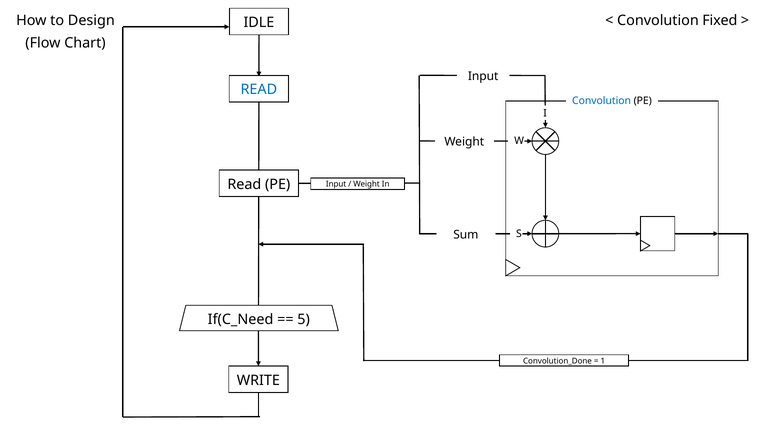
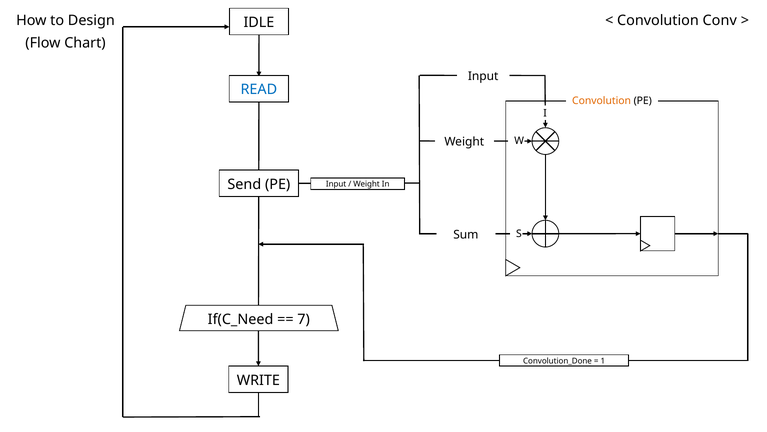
Fixed: Fixed -> Conv
Convolution at (602, 100) colour: blue -> orange
Read at (244, 184): Read -> Send
5: 5 -> 7
